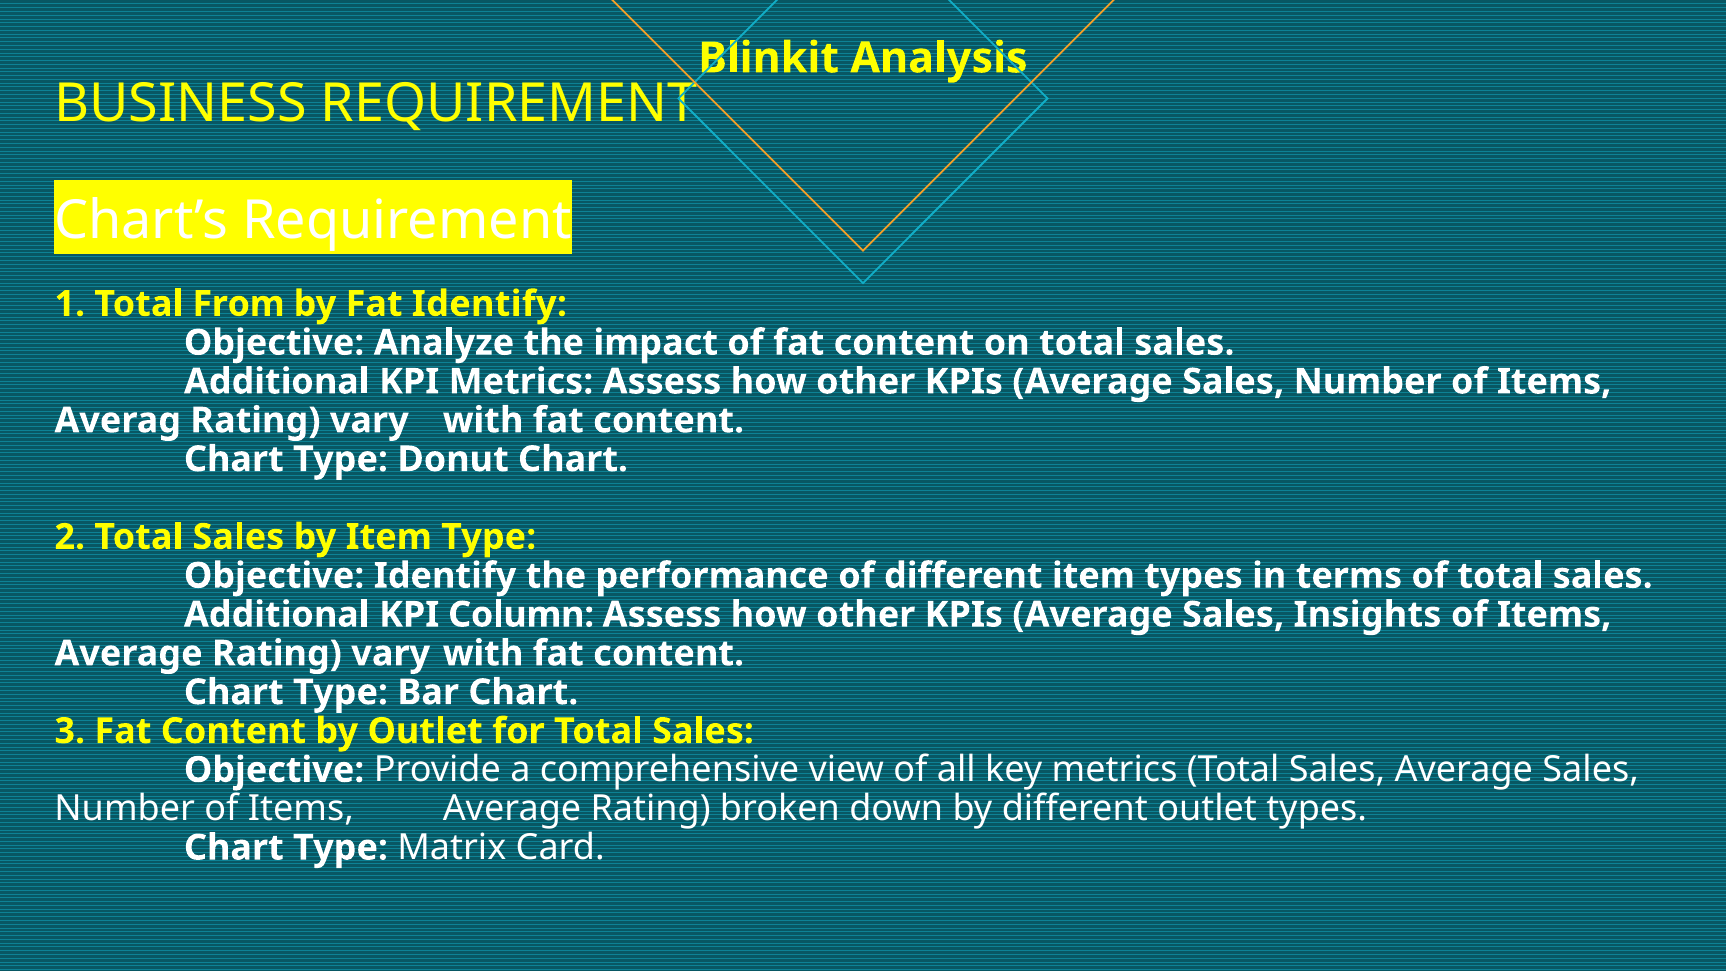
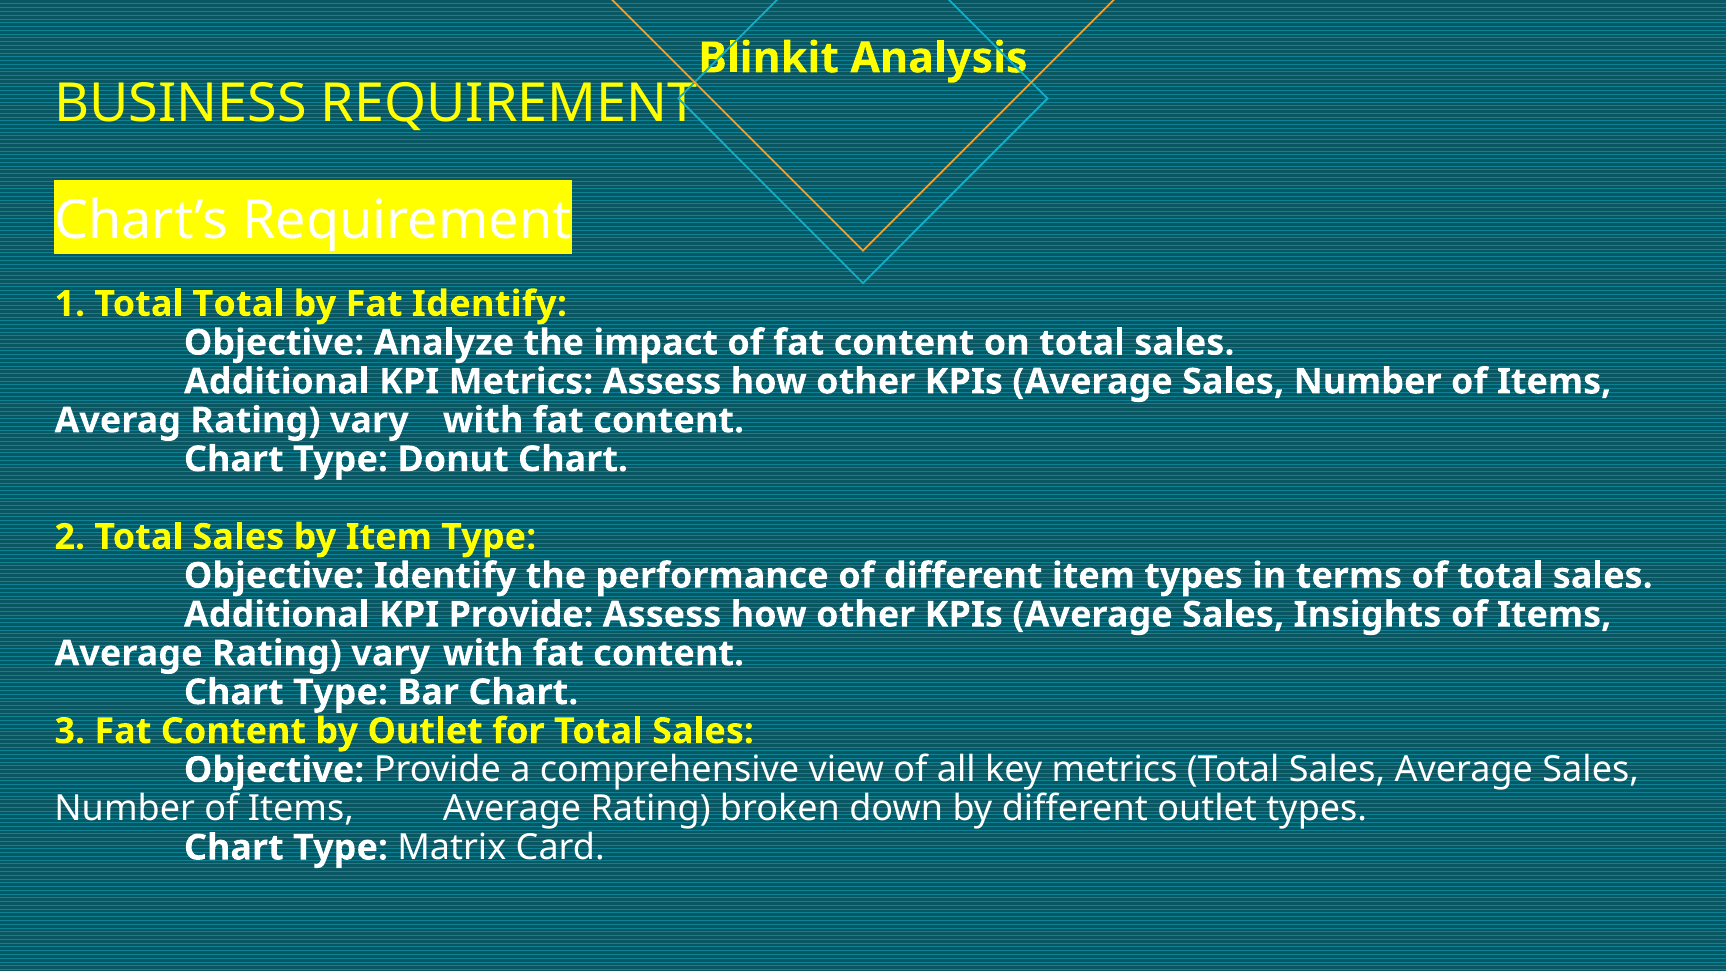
Total From: From -> Total
KPI Column: Column -> Provide
